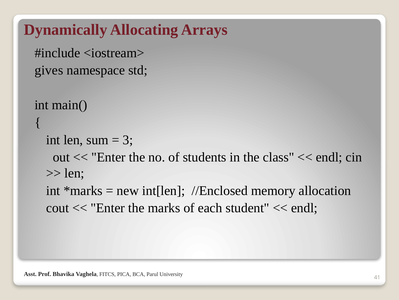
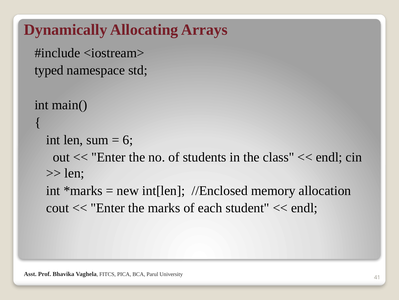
gives: gives -> typed
3: 3 -> 6
